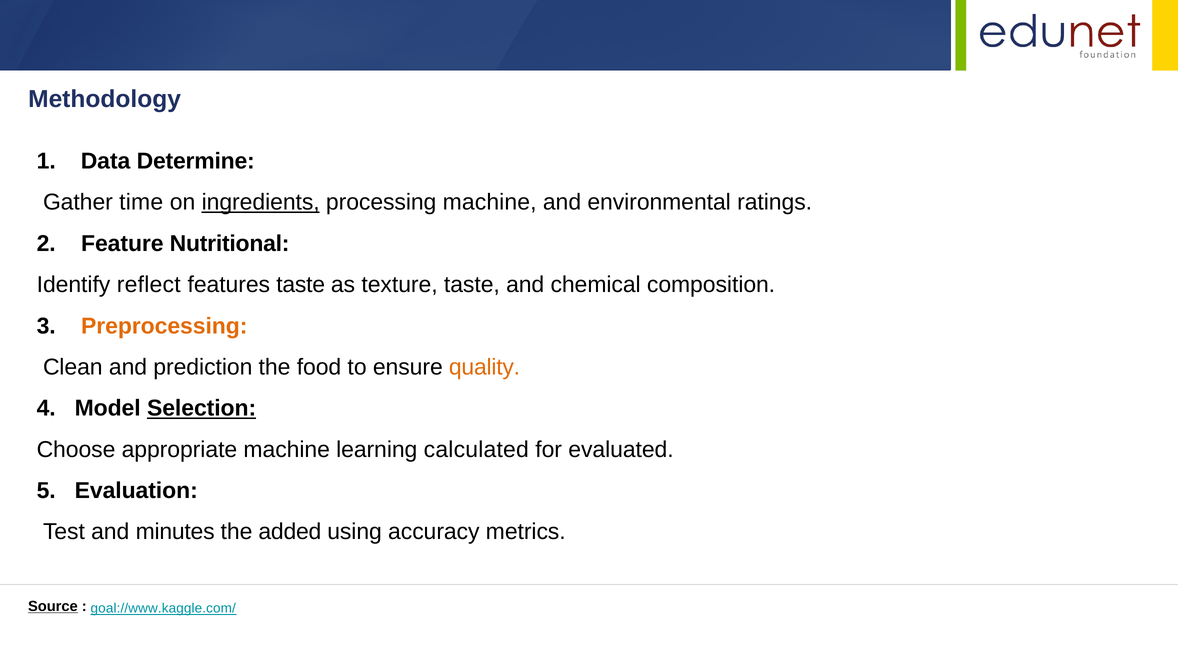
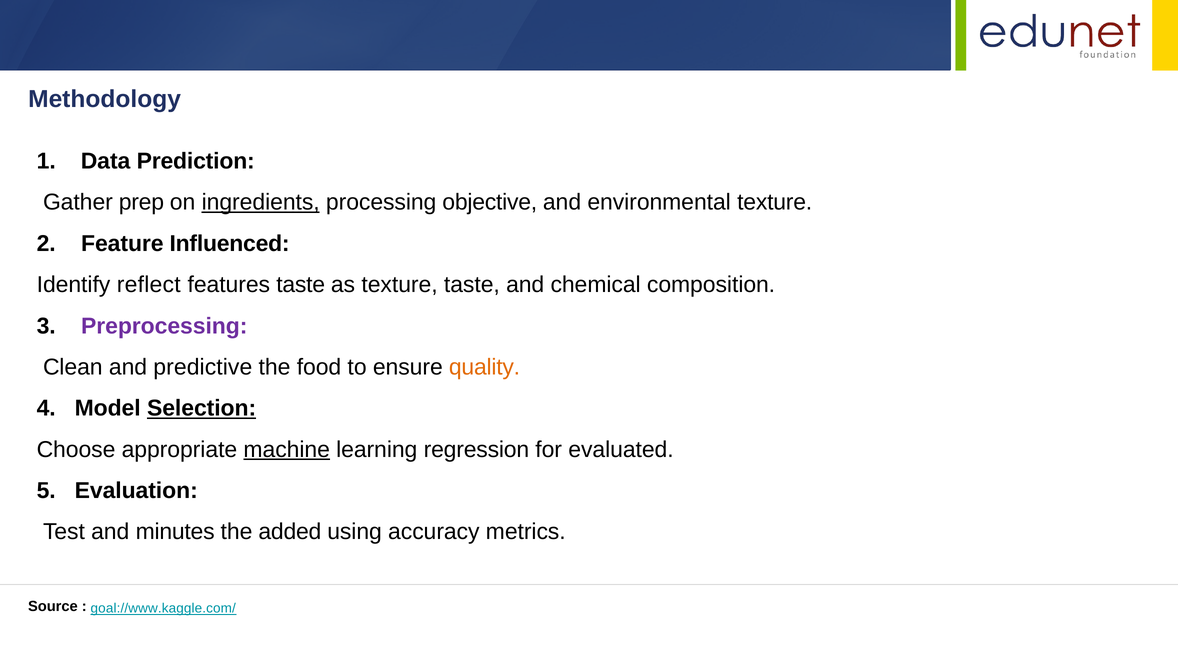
Determine: Determine -> Prediction
time: time -> prep
processing machine: machine -> objective
environmental ratings: ratings -> texture
Nutritional: Nutritional -> Influenced
Preprocessing colour: orange -> purple
prediction: prediction -> predictive
machine at (287, 450) underline: none -> present
calculated: calculated -> regression
Source underline: present -> none
